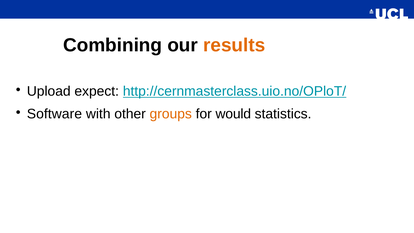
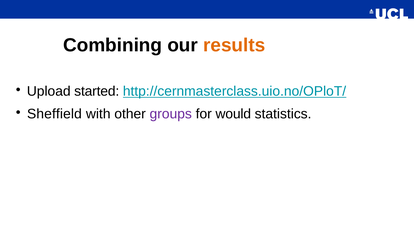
expect: expect -> started
Software: Software -> Sheffield
groups colour: orange -> purple
